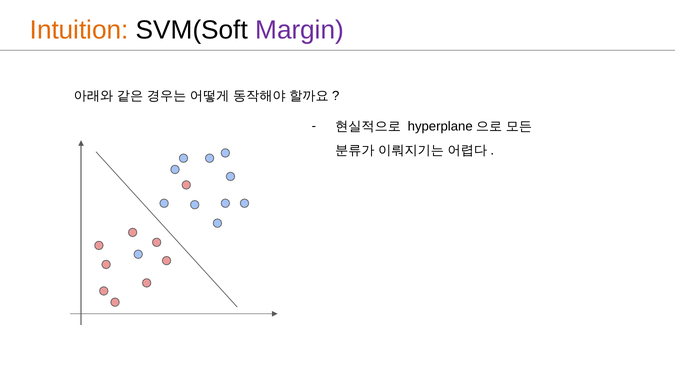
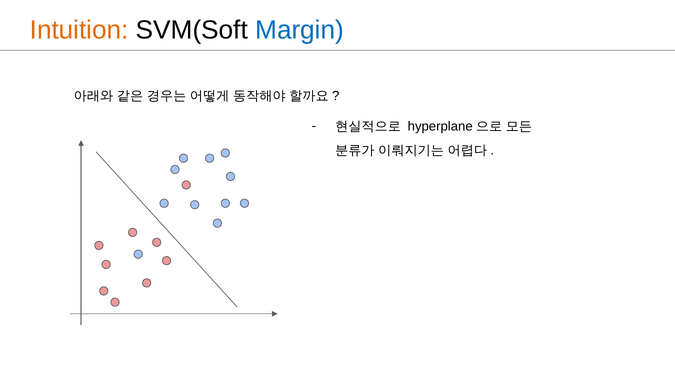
Margin colour: purple -> blue
